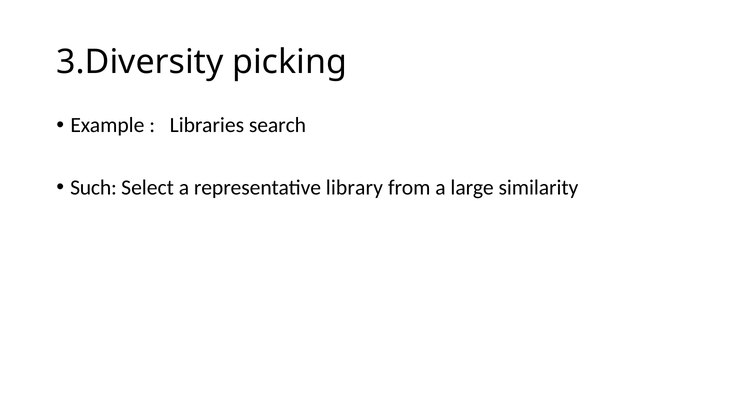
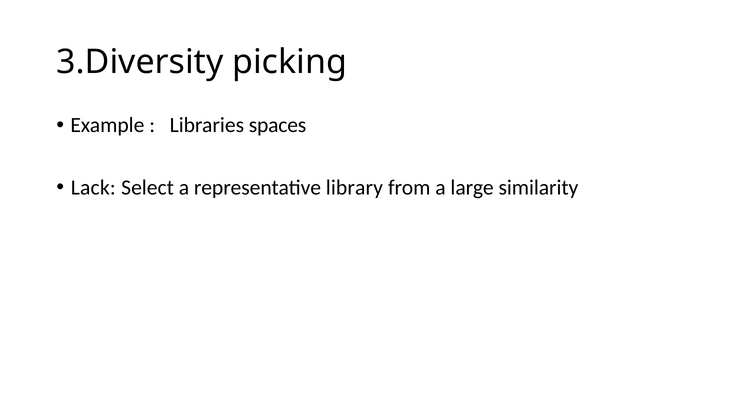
search: search -> spaces
Such: Such -> Lack
